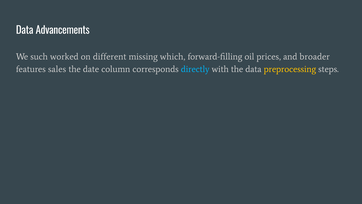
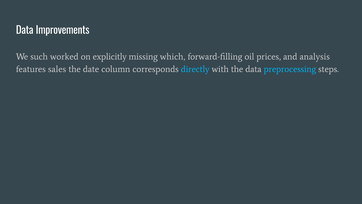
Advancements: Advancements -> Improvements
different: different -> explicitly
broader: broader -> analysis
preprocessing colour: yellow -> light blue
